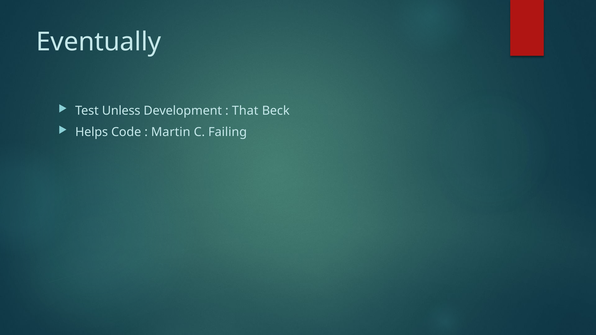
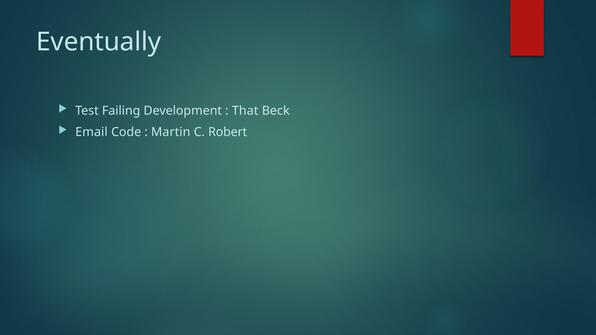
Unless: Unless -> Failing
Helps: Helps -> Email
Failing: Failing -> Robert
